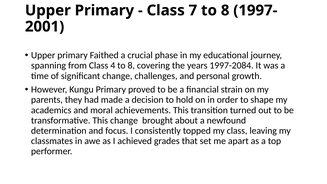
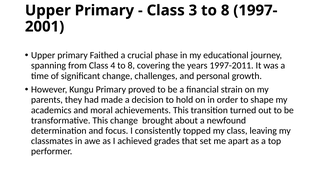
7: 7 -> 3
1997-2084: 1997-2084 -> 1997-2011
